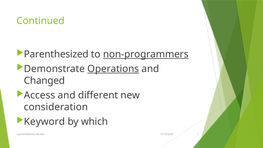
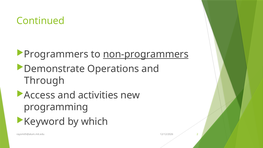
Parenthesized: Parenthesized -> Programmers
Operations underline: present -> none
Changed: Changed -> Through
different: different -> activities
consideration: consideration -> programming
